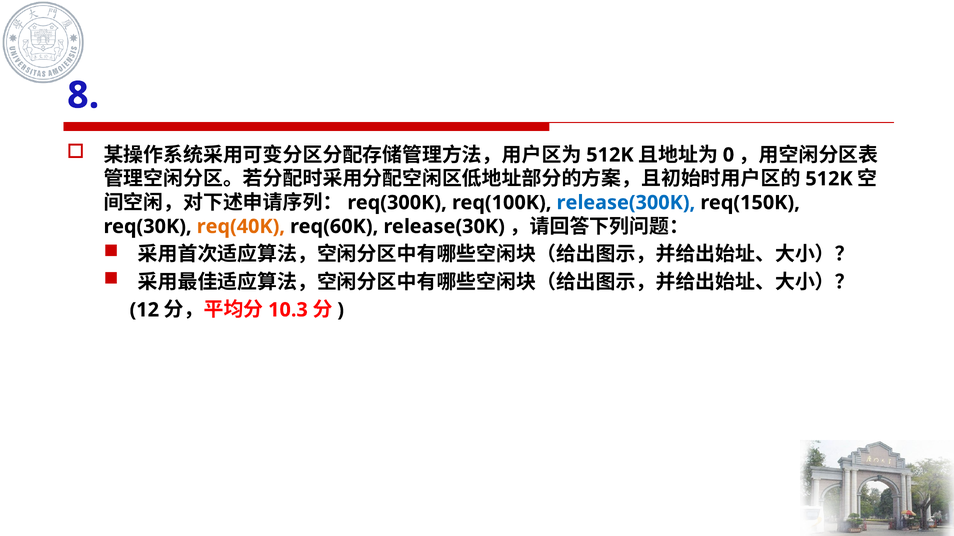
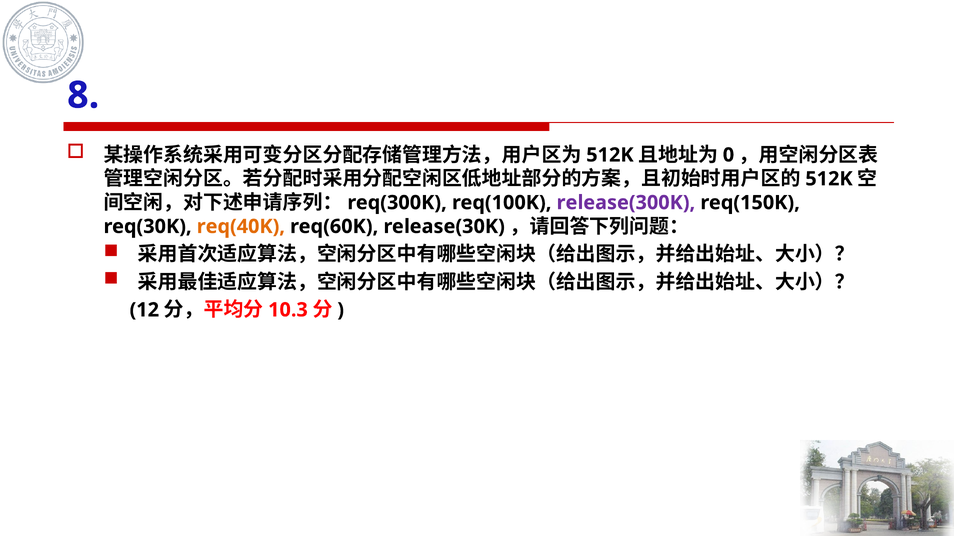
release(300K colour: blue -> purple
